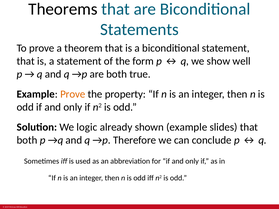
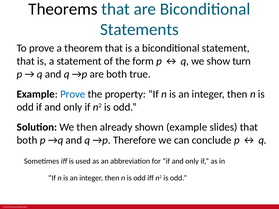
well: well -> turn
Prove at (73, 94) colour: orange -> blue
We logic: logic -> then
